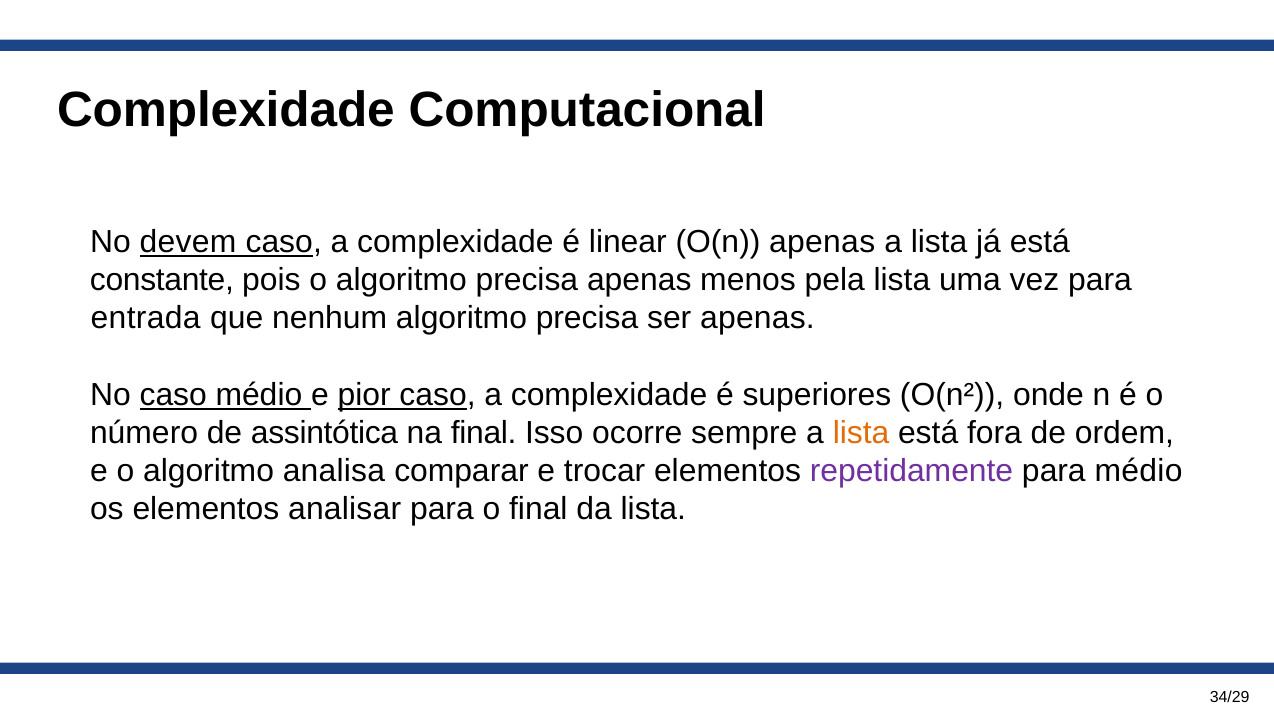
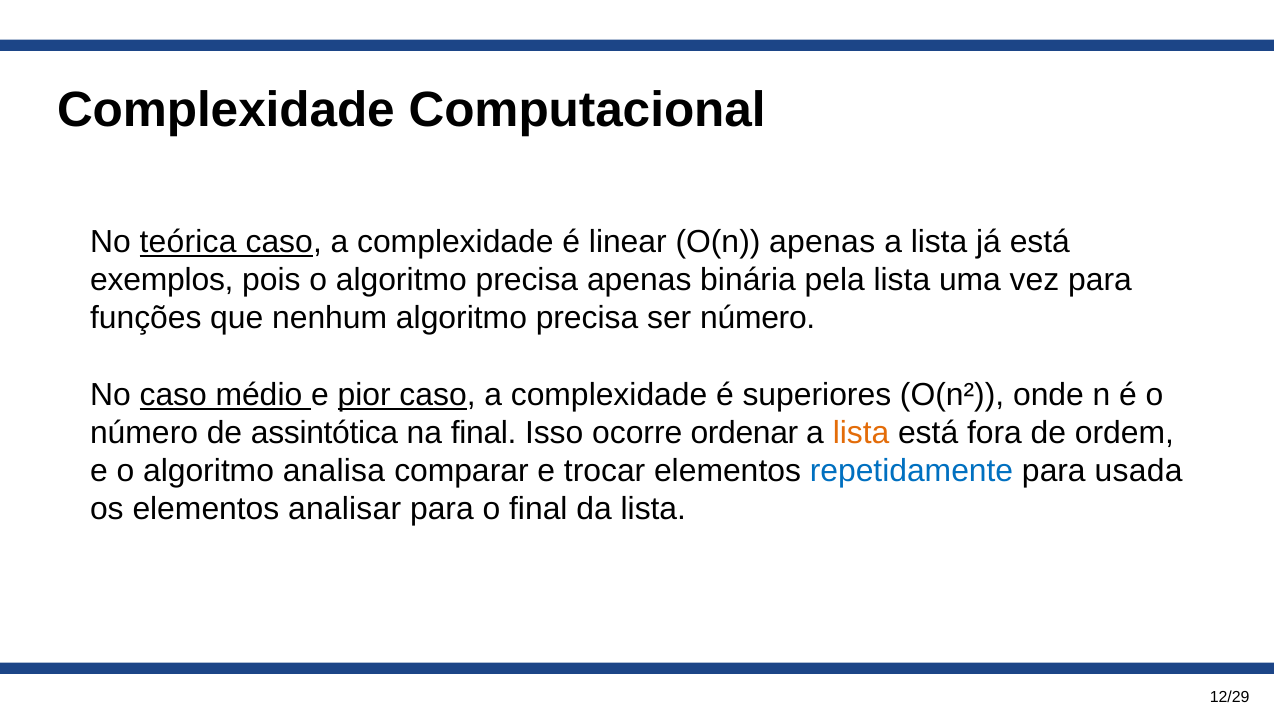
devem: devem -> teórica
constante: constante -> exemplos
menos: menos -> binária
entrada: entrada -> funções
ser apenas: apenas -> número
sempre: sempre -> ordenar
repetidamente colour: purple -> blue
para médio: médio -> usada
34/29: 34/29 -> 12/29
